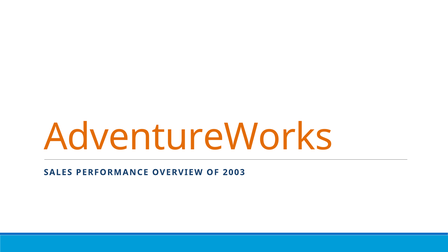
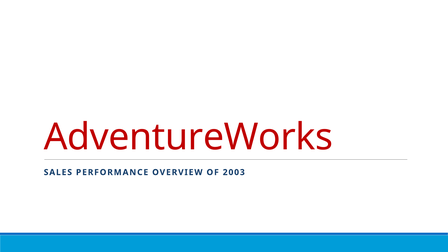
AdventureWorks colour: orange -> red
